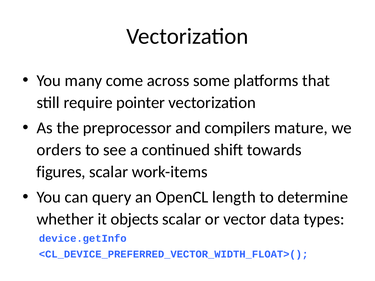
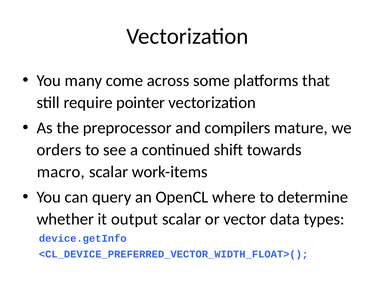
figures: figures -> macro
length: length -> where
objects: objects -> output
